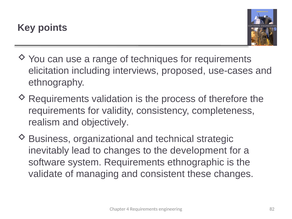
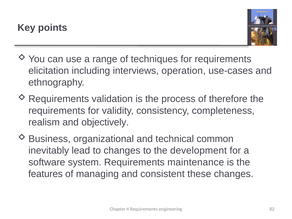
proposed: proposed -> operation
strategic: strategic -> common
ethnographic: ethnographic -> maintenance
validate: validate -> features
